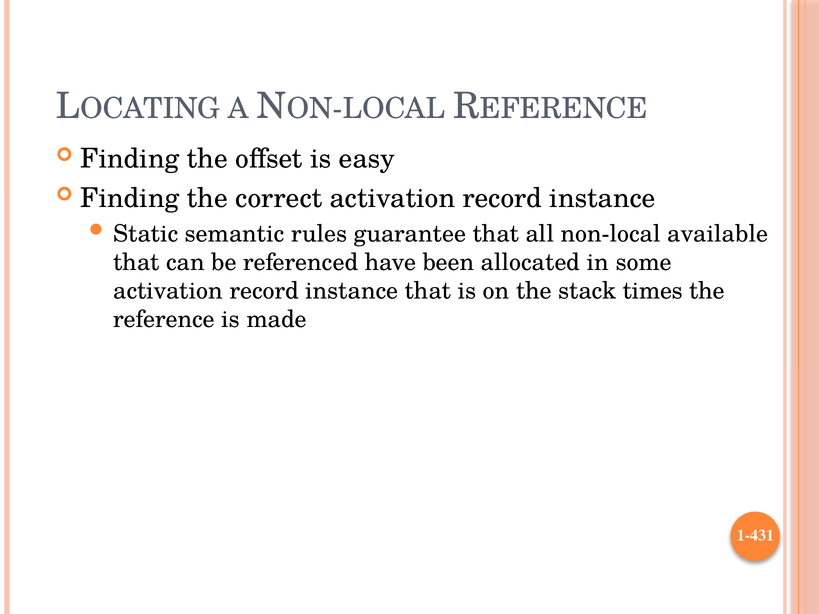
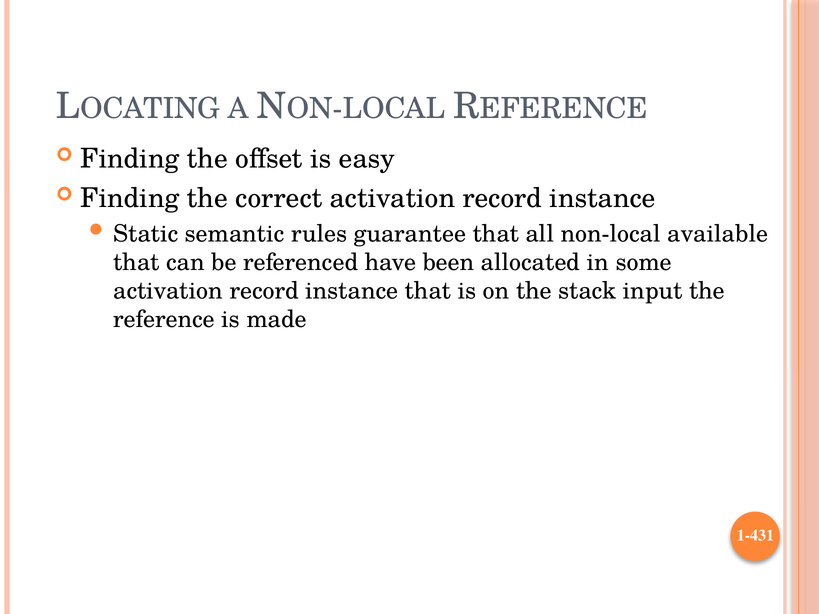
times: times -> input
